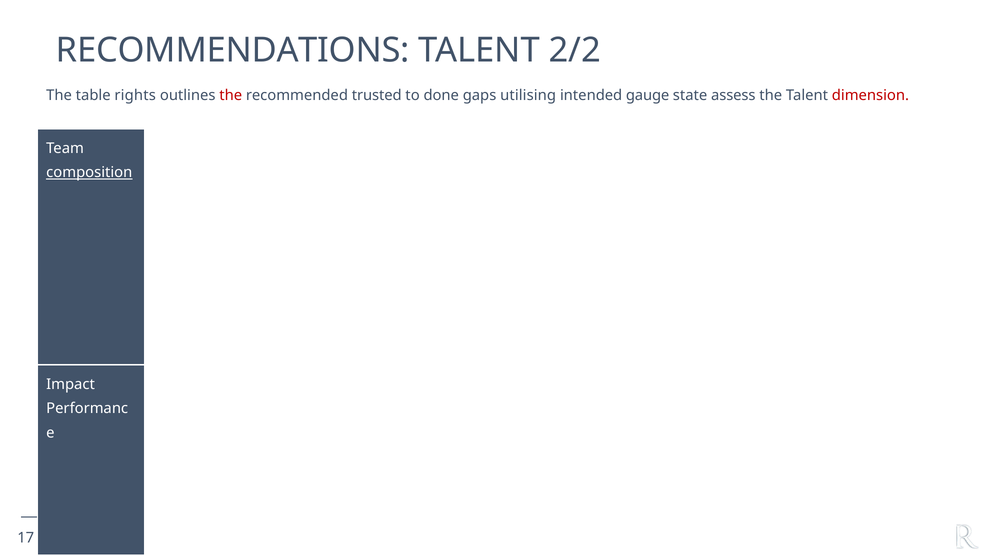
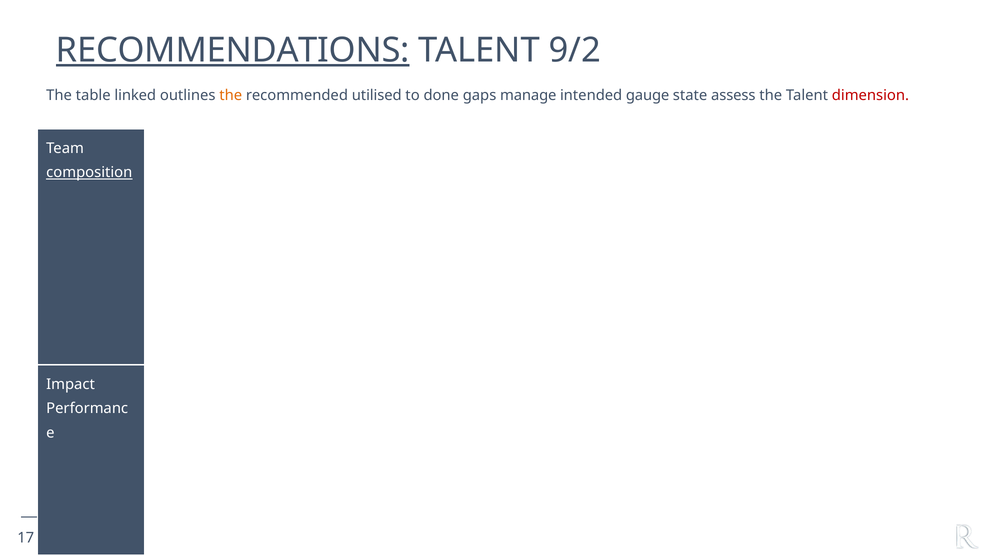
RECOMMENDATIONS underline: none -> present
2/2: 2/2 -> 9/2
rights: rights -> linked
the at (231, 95) colour: red -> orange
trusted: trusted -> utilised
utilising: utilising -> manage
